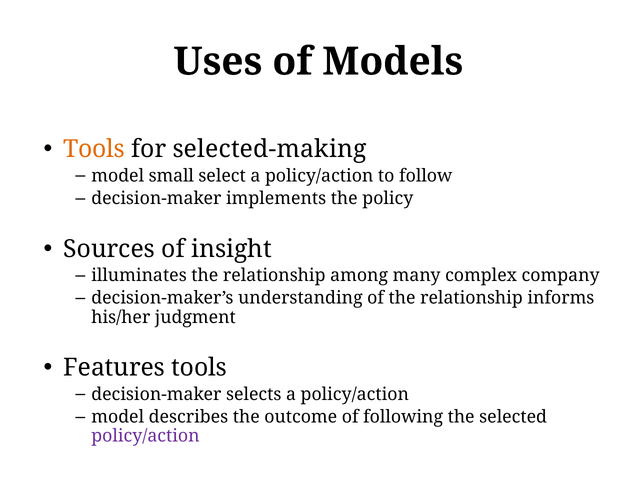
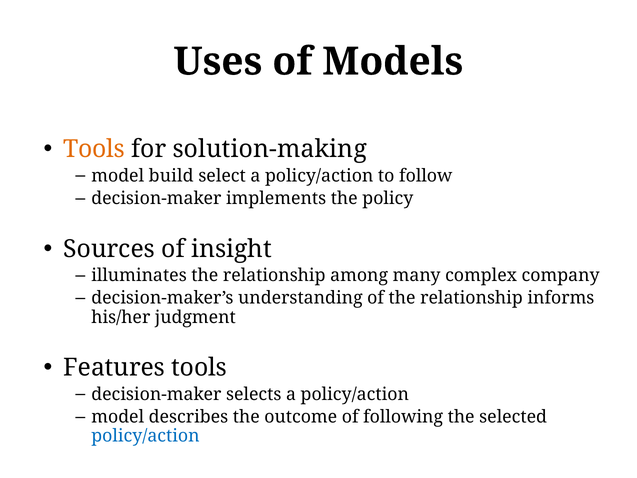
selected-making: selected-making -> solution-making
small: small -> build
policy/action at (145, 436) colour: purple -> blue
